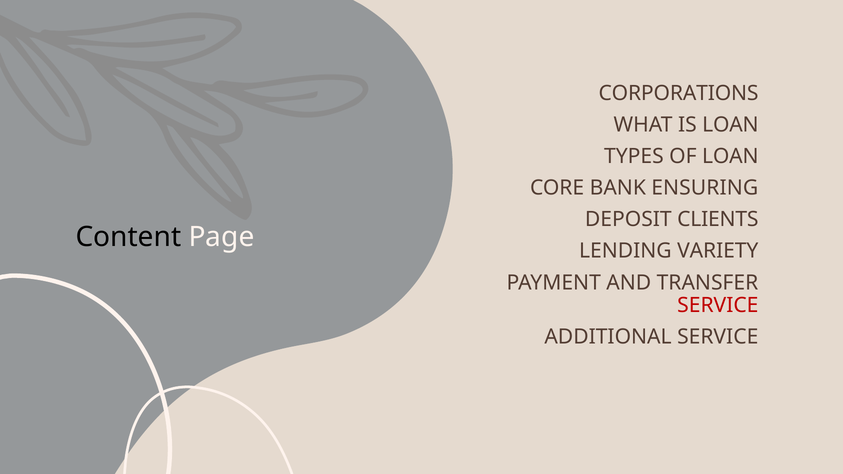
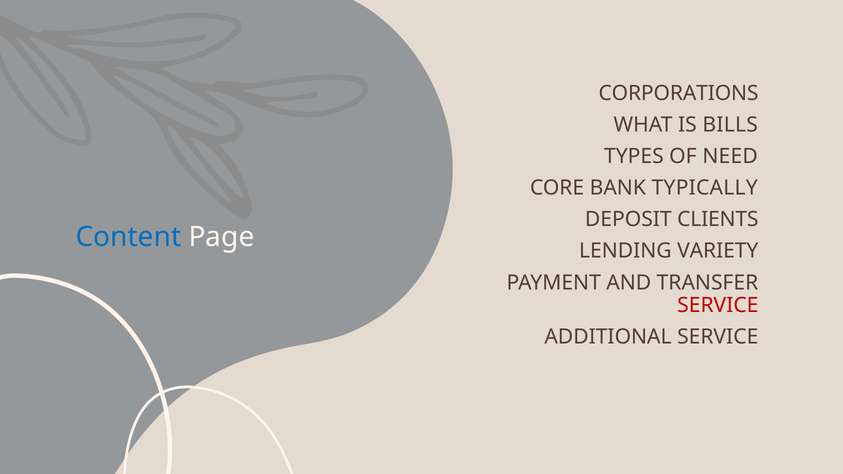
IS LOAN: LOAN -> BILLS
OF LOAN: LOAN -> NEED
ENSURING: ENSURING -> TYPICALLY
Content colour: black -> blue
